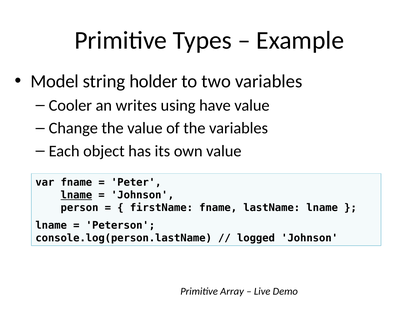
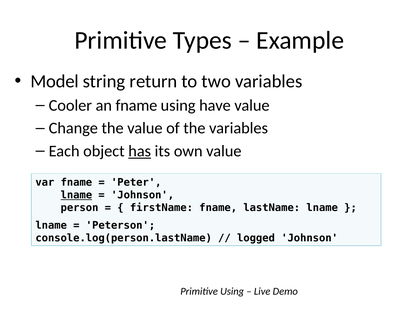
holder: holder -> return
an writes: writes -> fname
has underline: none -> present
Primitive Array: Array -> Using
